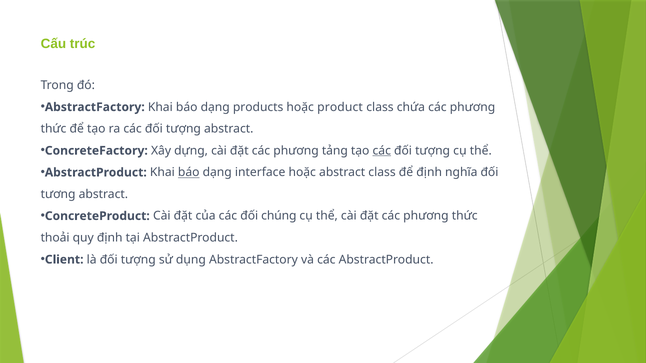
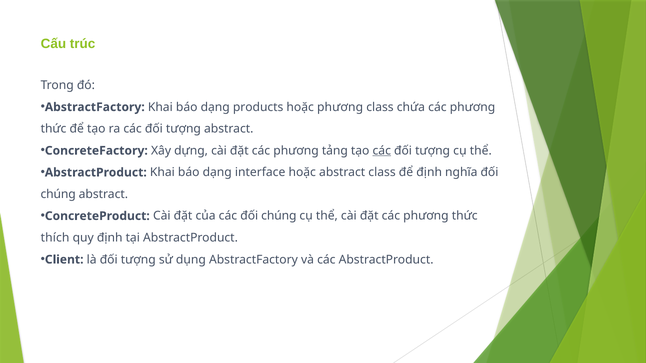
hoặc product: product -> phương
báo at (189, 173) underline: present -> none
tương at (58, 194): tương -> chúng
thoải: thoải -> thích
